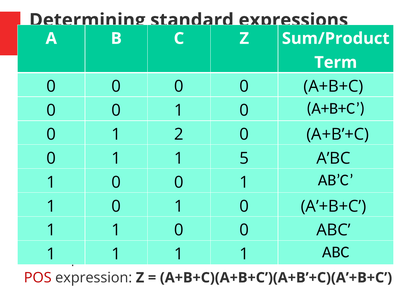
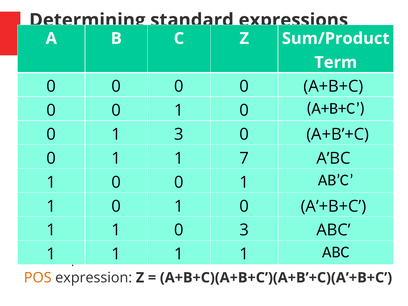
1 2: 2 -> 3
5: 5 -> 7
1 1 0 0: 0 -> 3
POS colour: red -> orange
